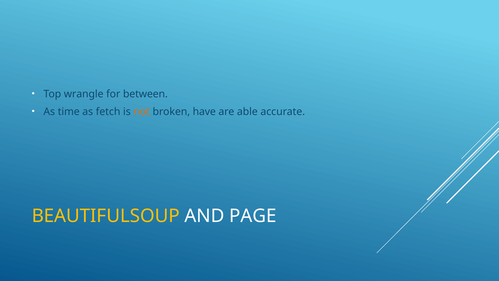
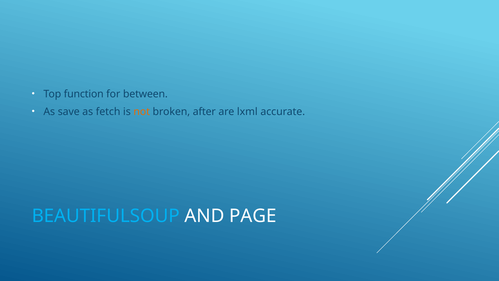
wrangle: wrangle -> function
time: time -> save
have: have -> after
able: able -> lxml
BEAUTIFULSOUP colour: yellow -> light blue
